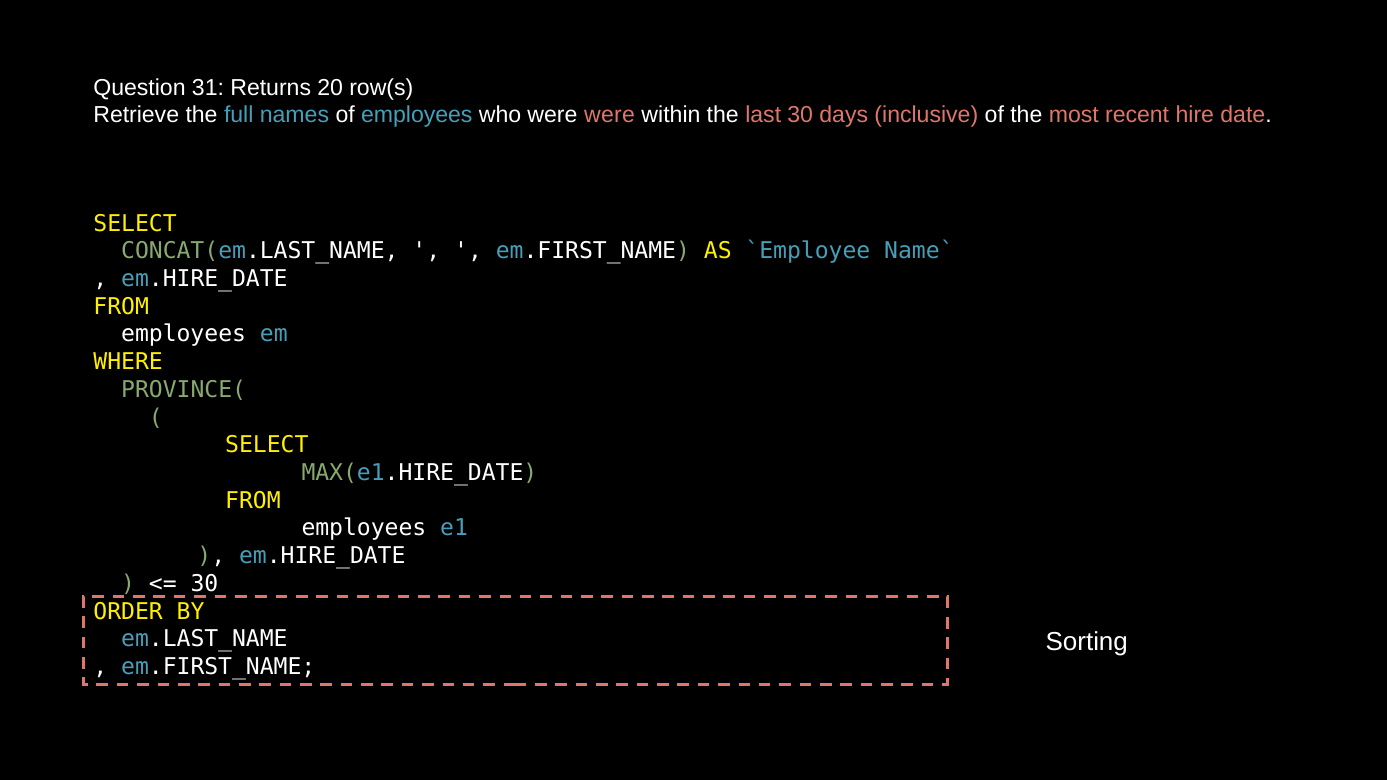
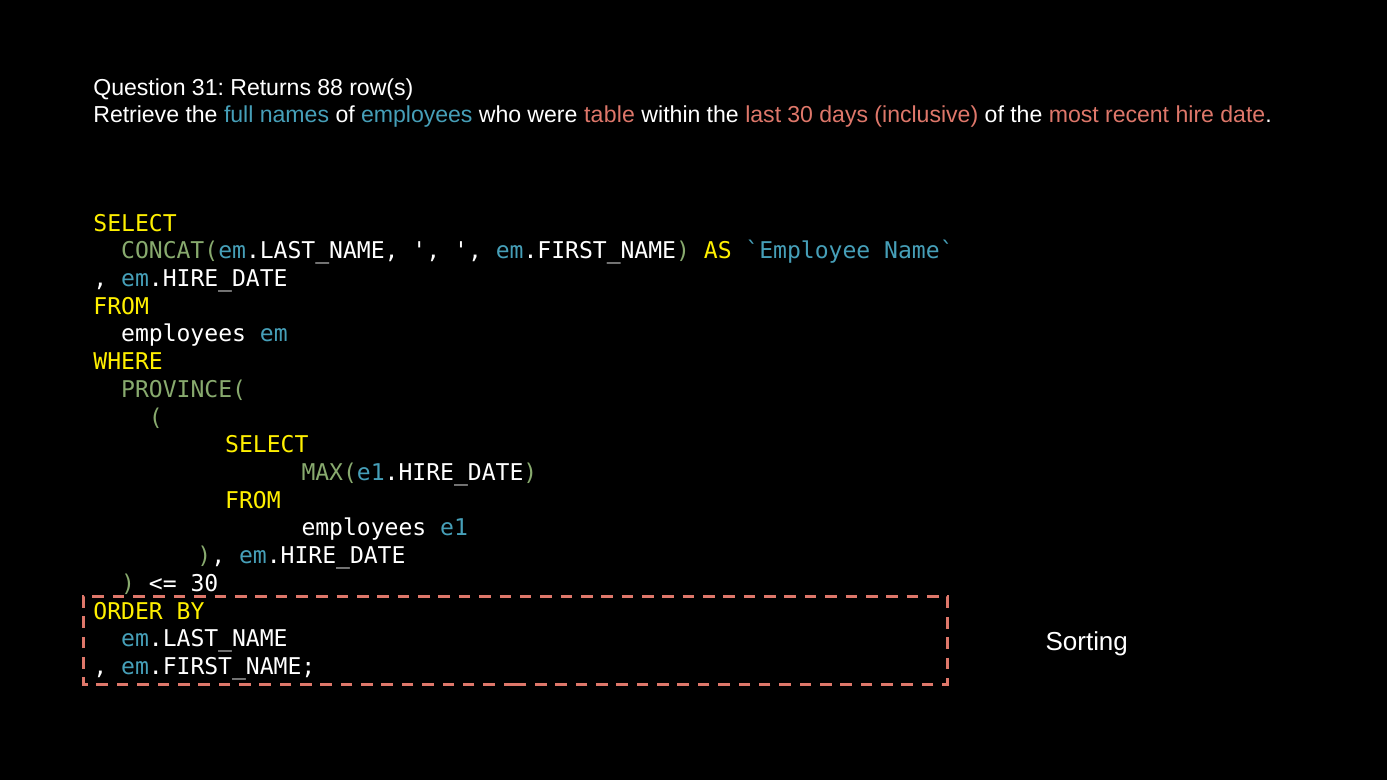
20: 20 -> 88
were were: were -> table
